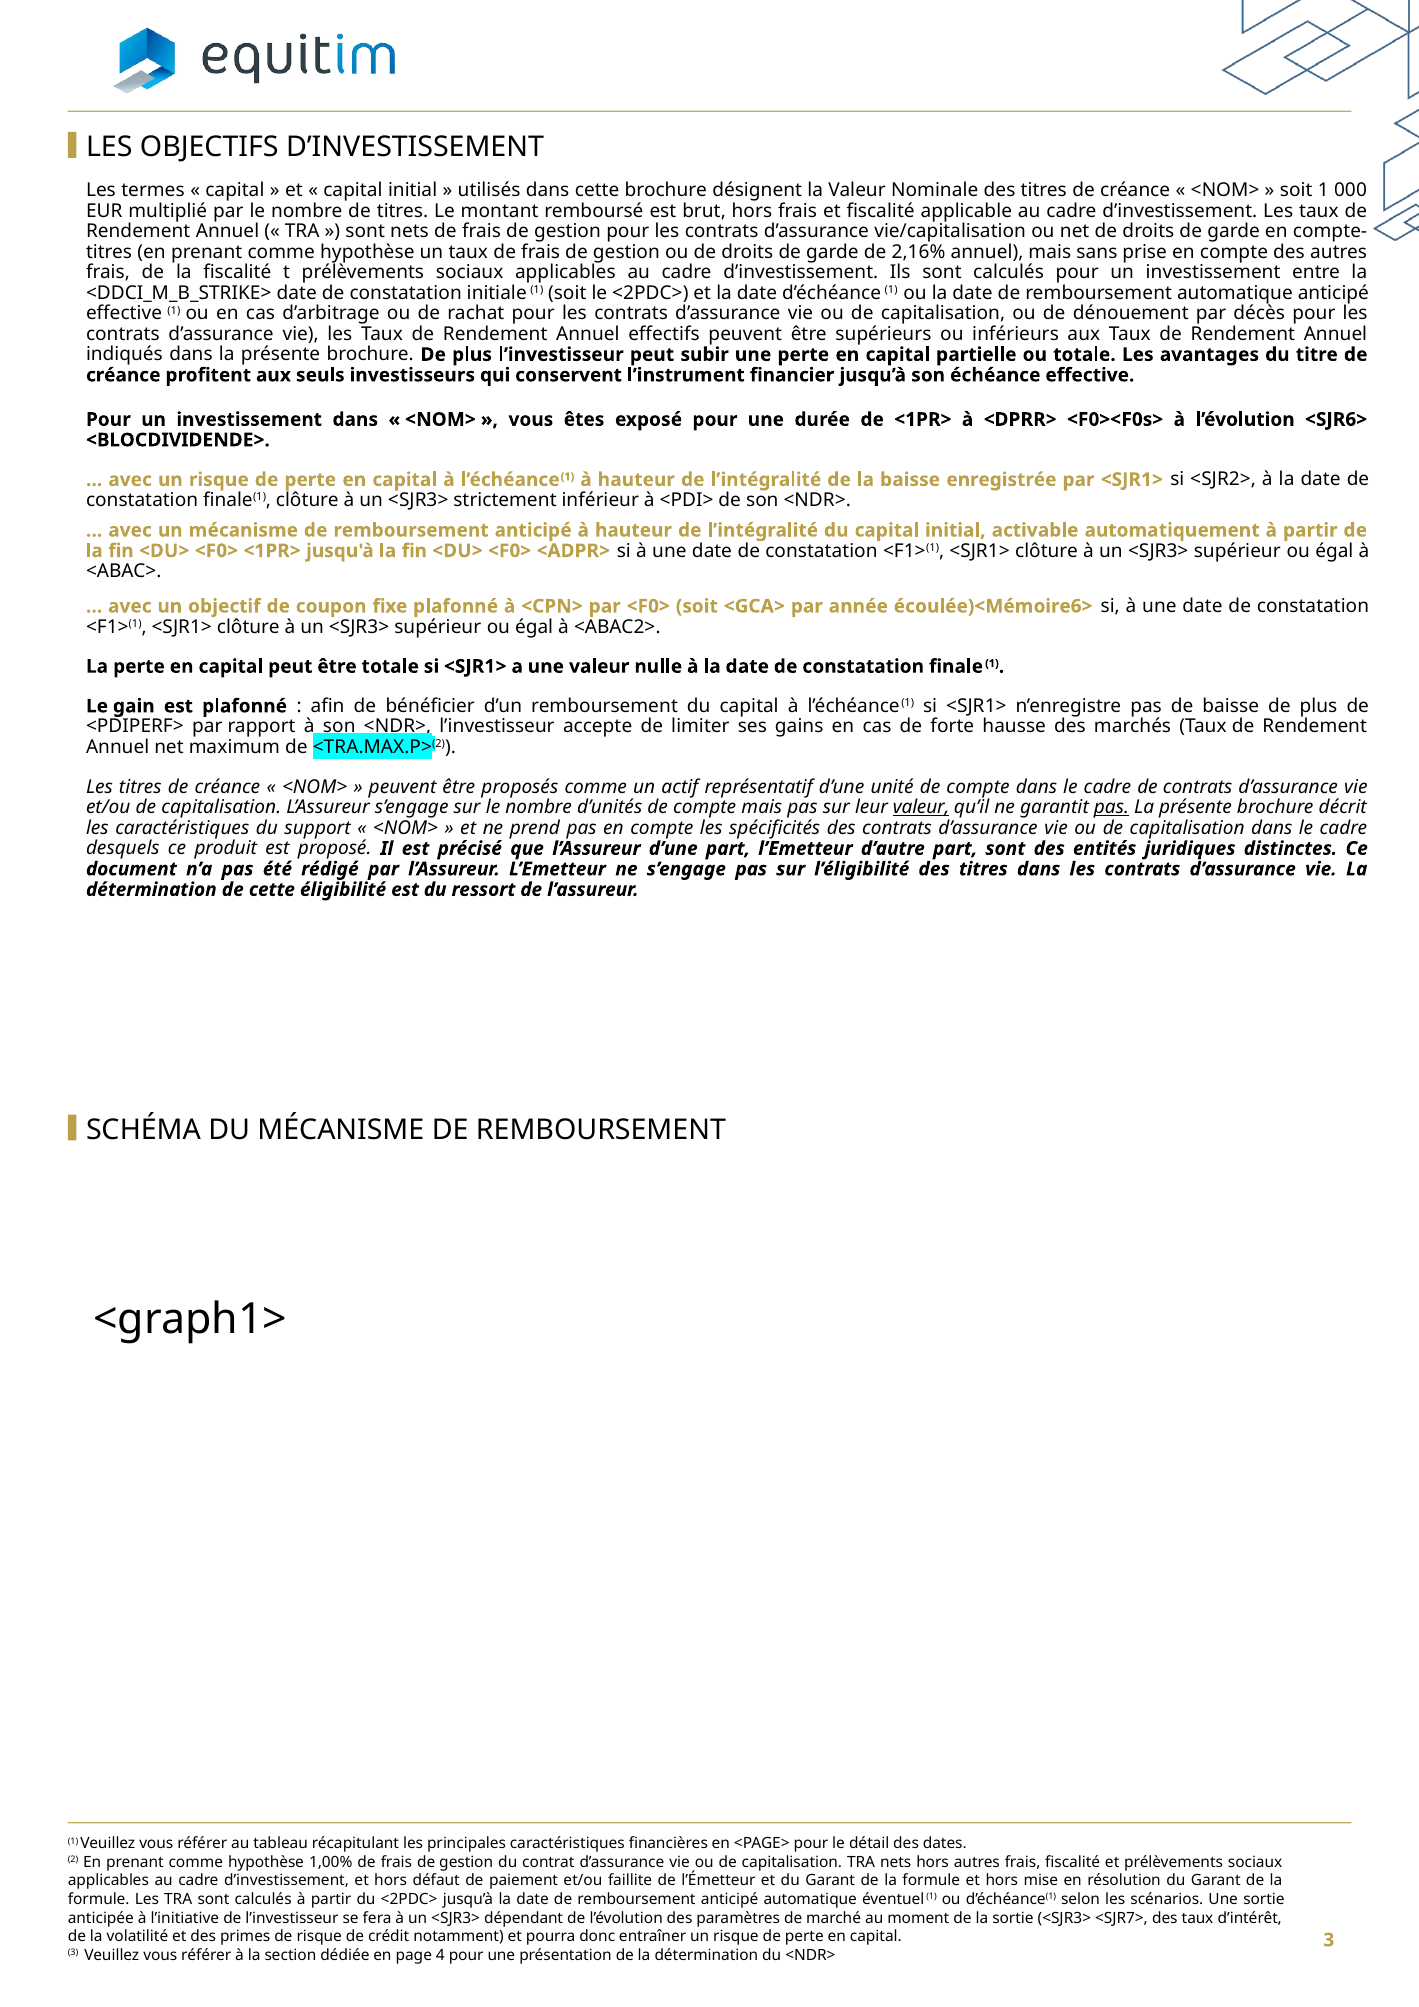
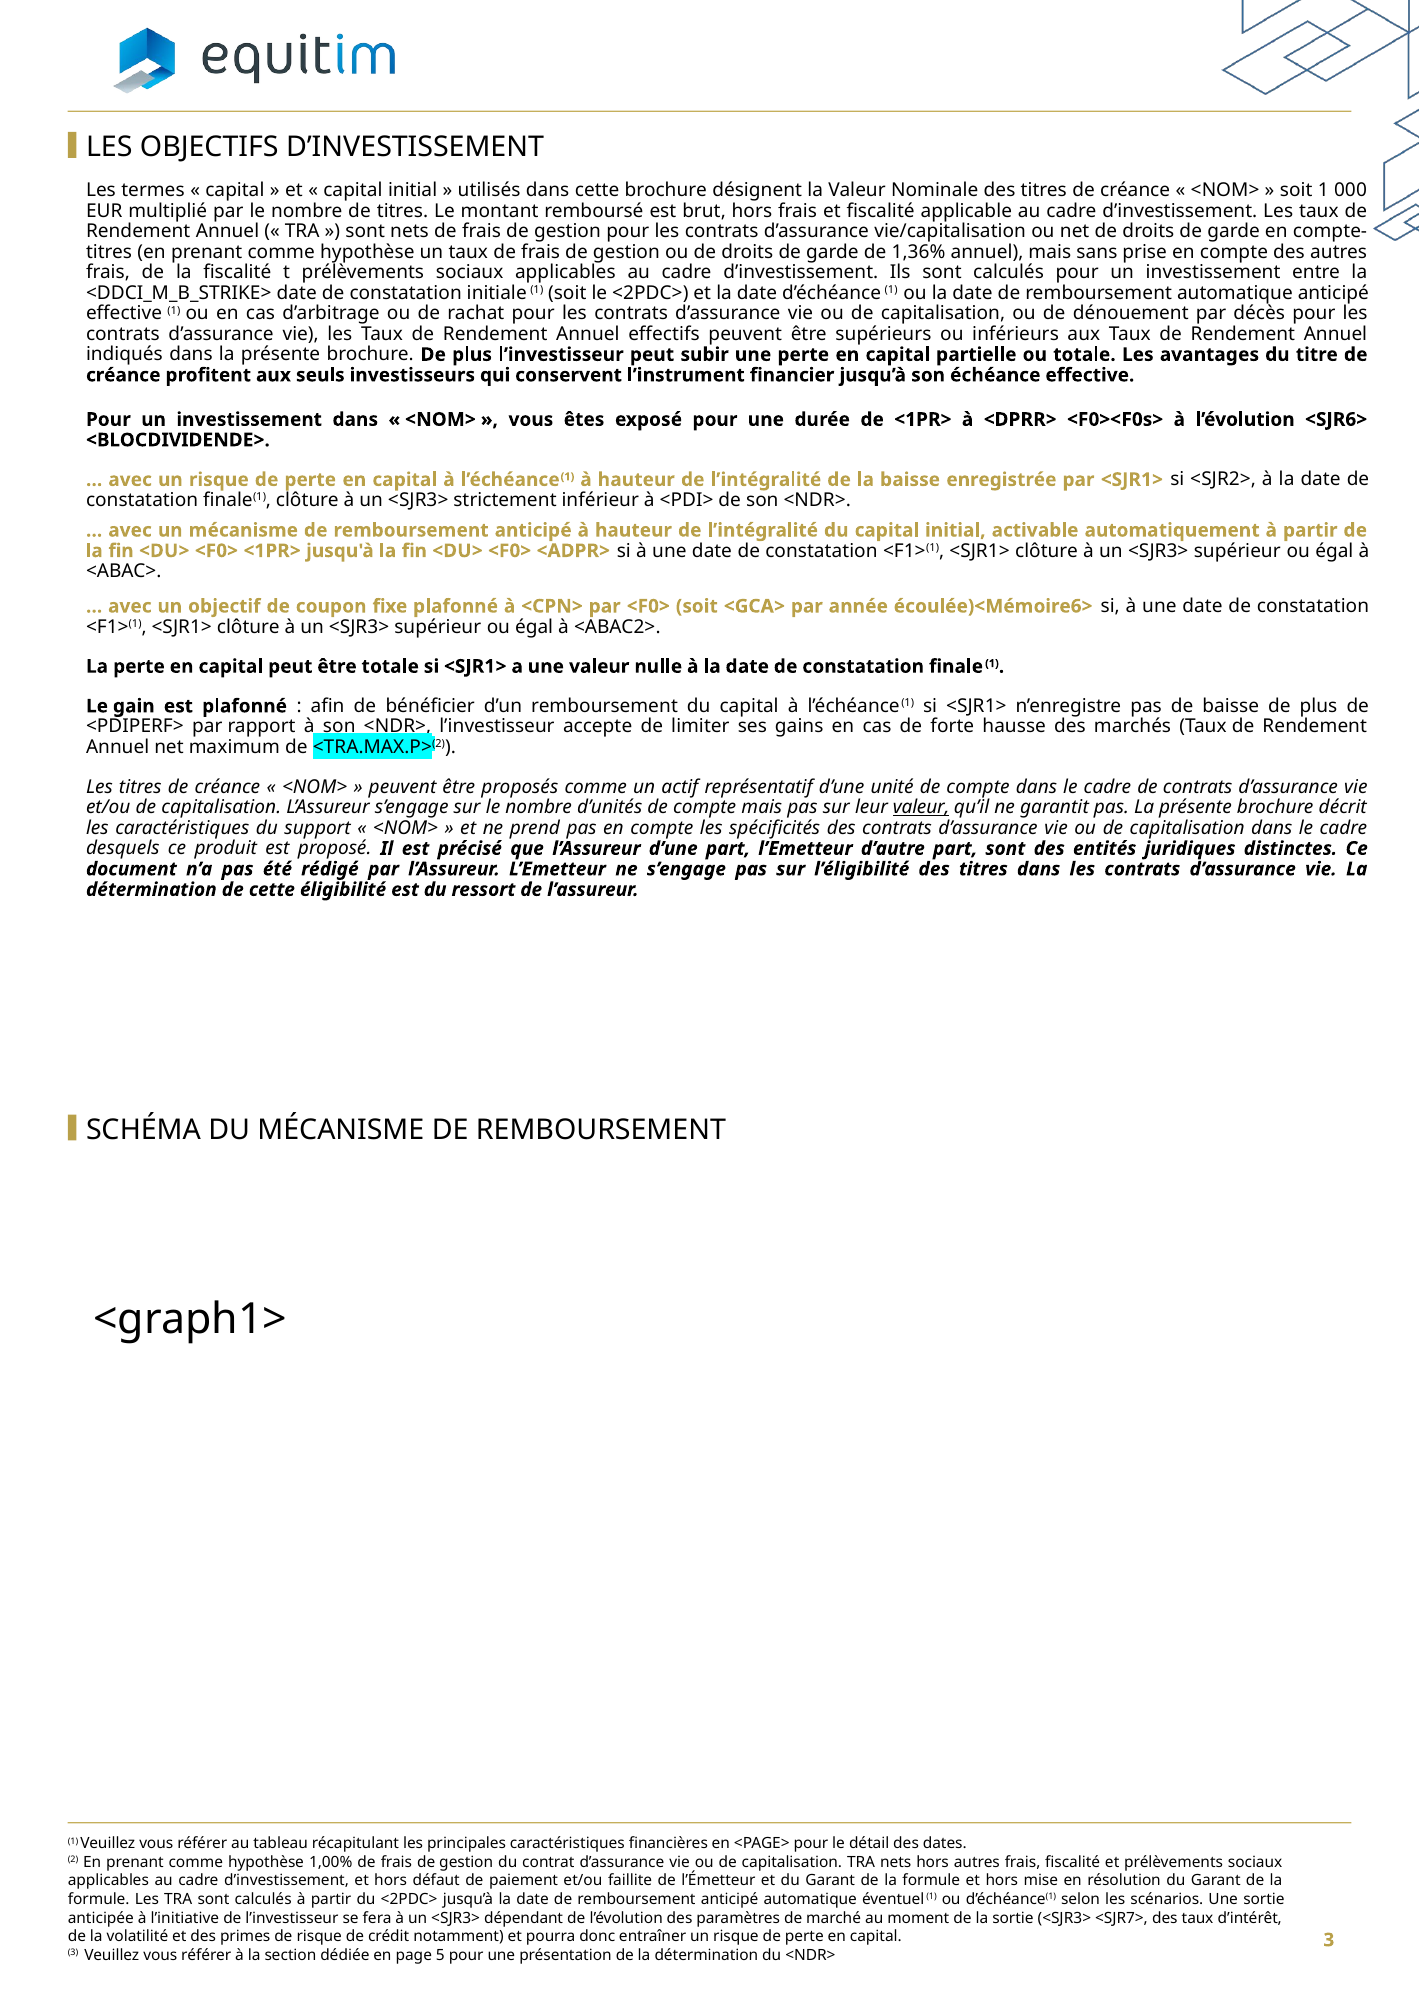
2,16%: 2,16% -> 1,36%
pas at (1111, 807) underline: present -> none
4: 4 -> 5
